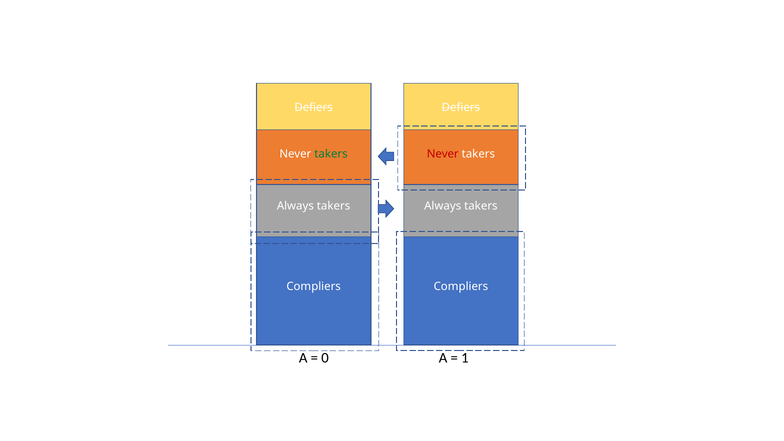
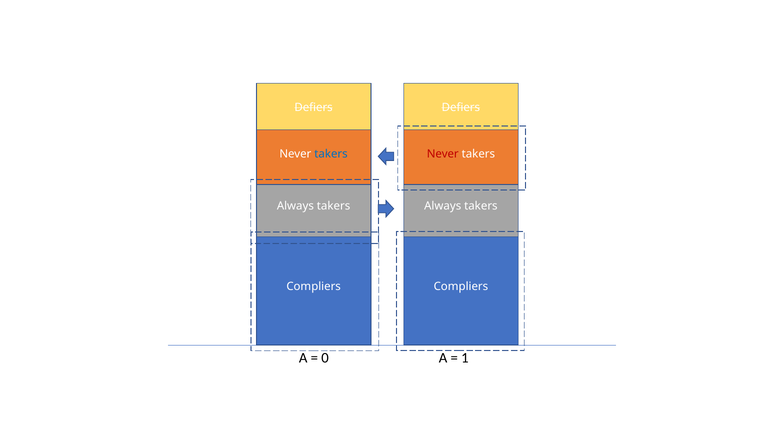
takers at (331, 154) colour: green -> blue
